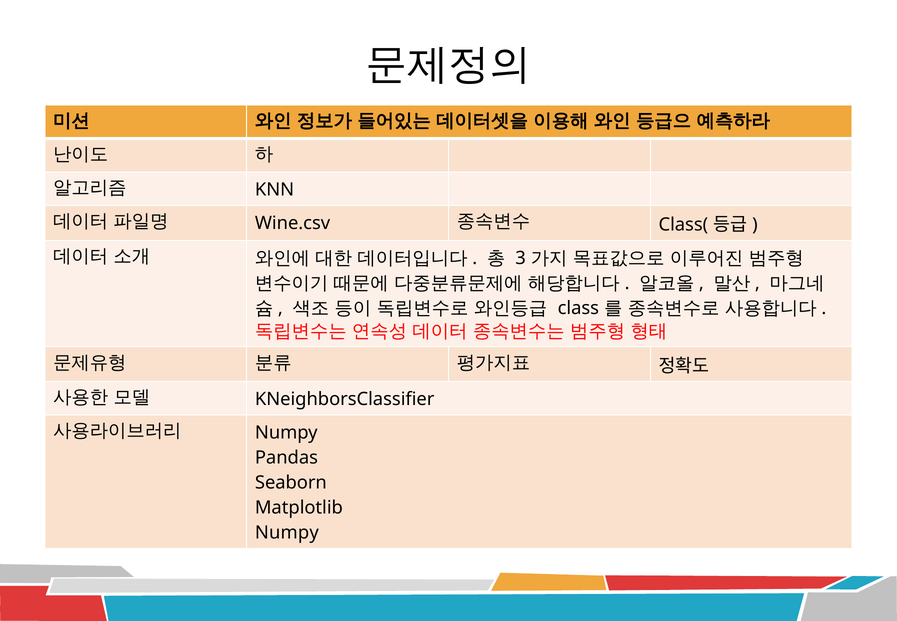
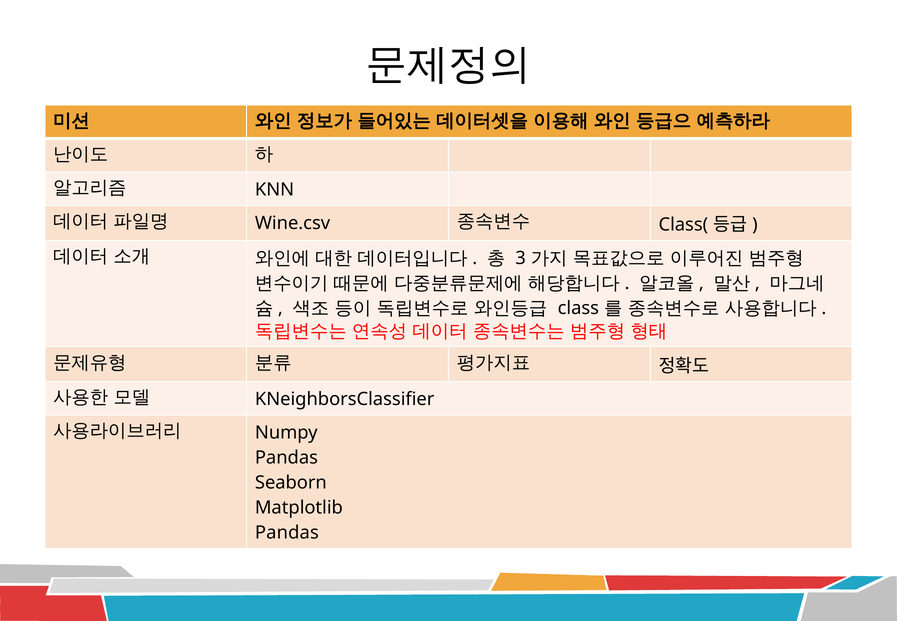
Numpy at (287, 533): Numpy -> Pandas
